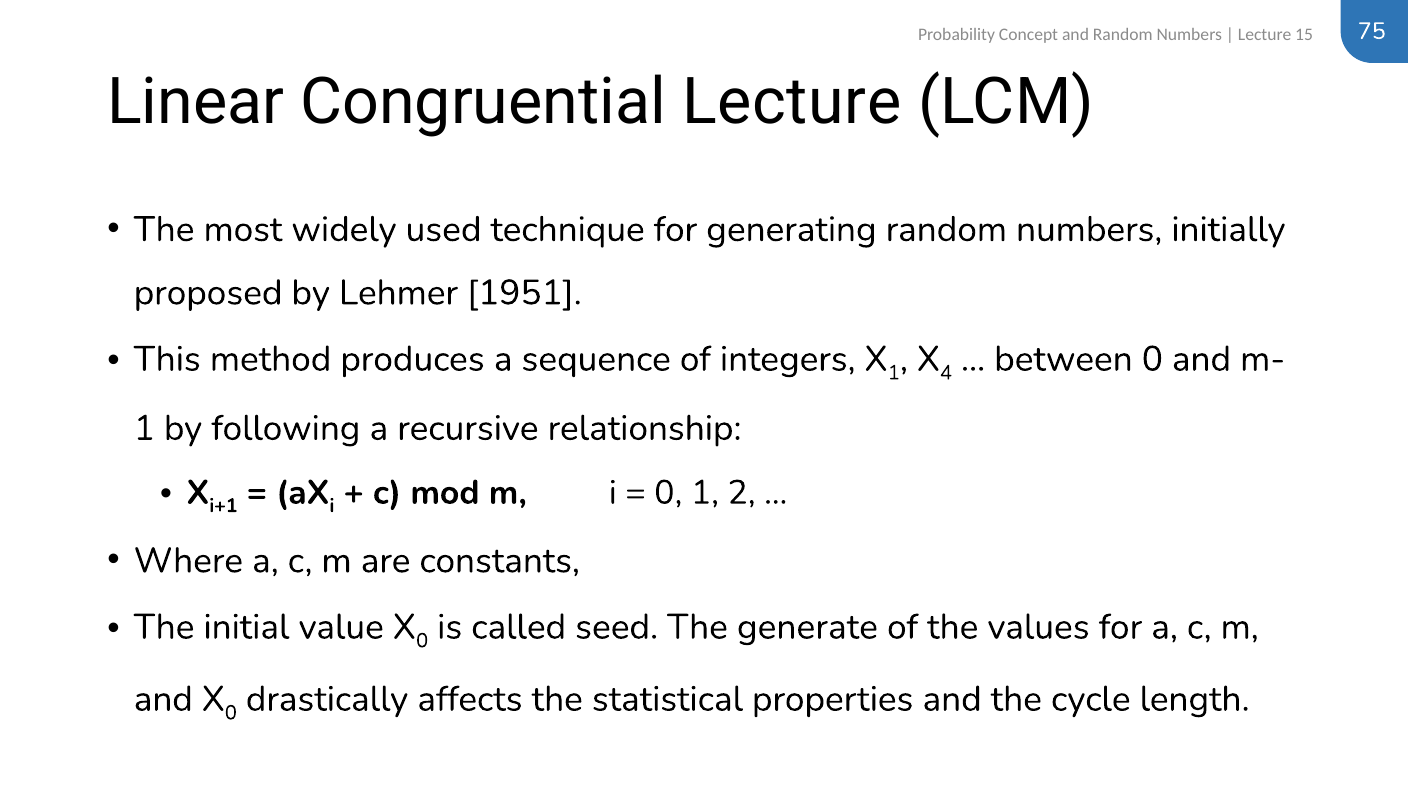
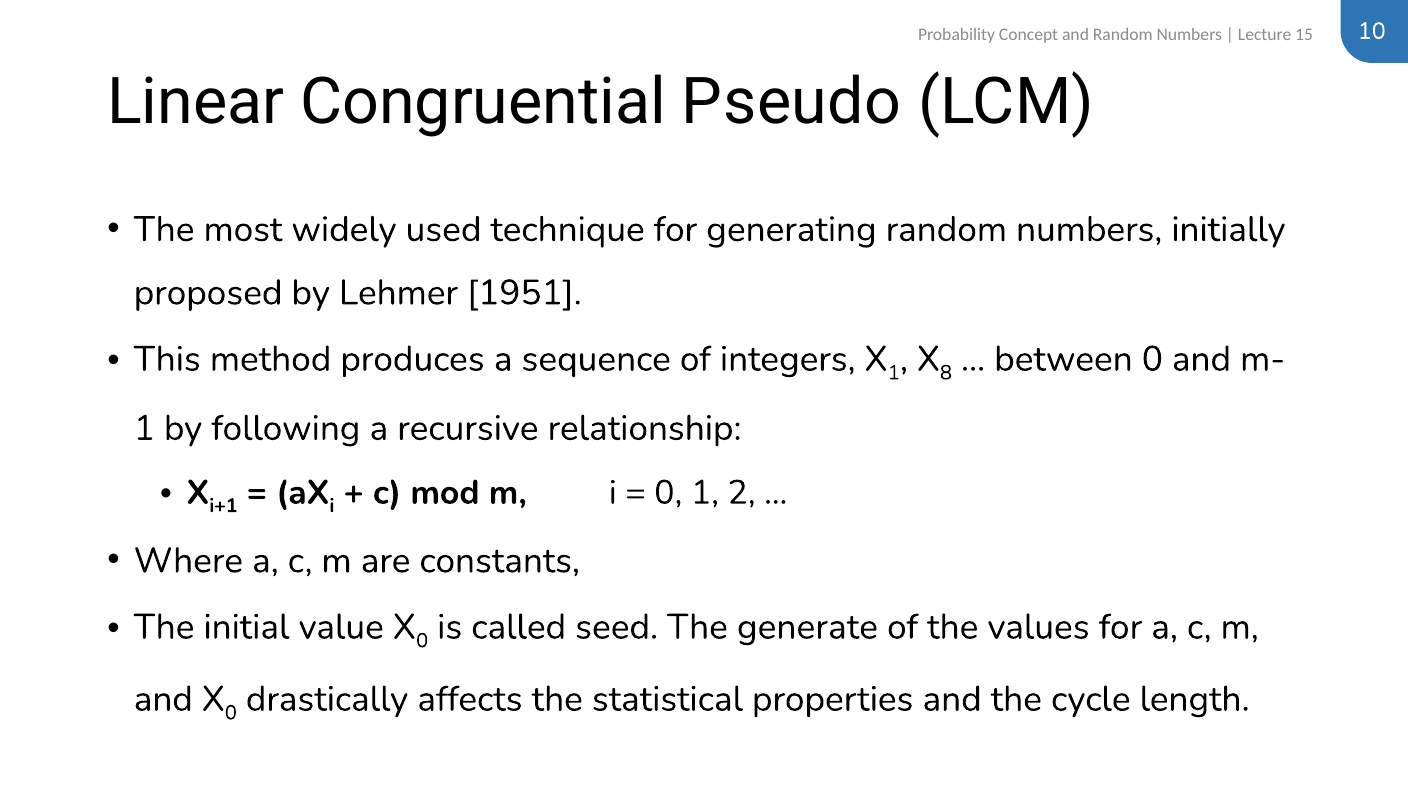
75: 75 -> 10
Congruential Lecture: Lecture -> Pseudo
4: 4 -> 8
